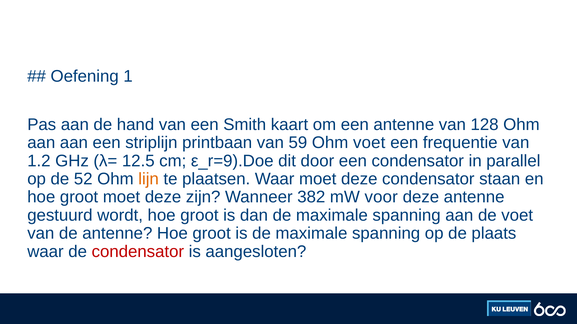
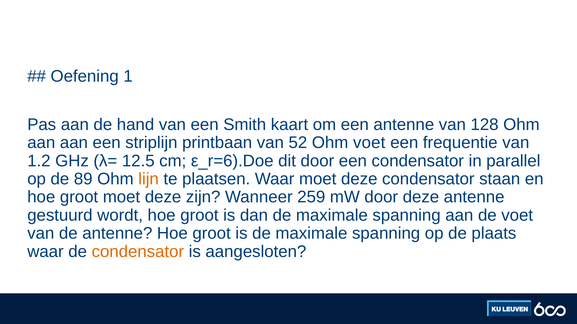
59: 59 -> 52
ε_r=9).Doe: ε_r=9).Doe -> ε_r=6).Doe
52: 52 -> 89
382: 382 -> 259
mW voor: voor -> door
condensator at (138, 252) colour: red -> orange
